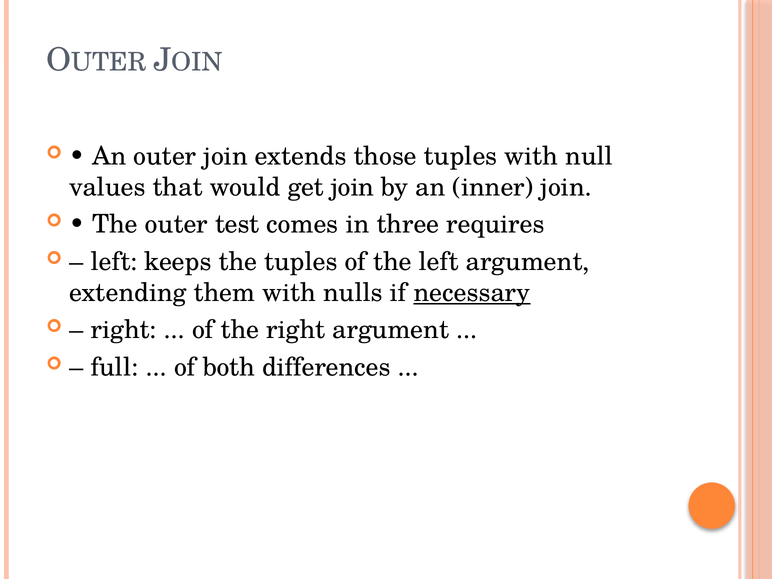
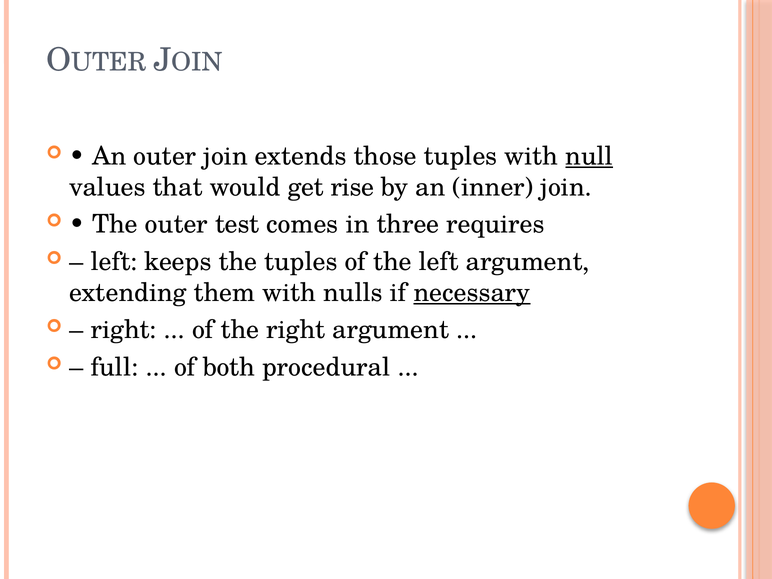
null underline: none -> present
get join: join -> rise
differences: differences -> procedural
